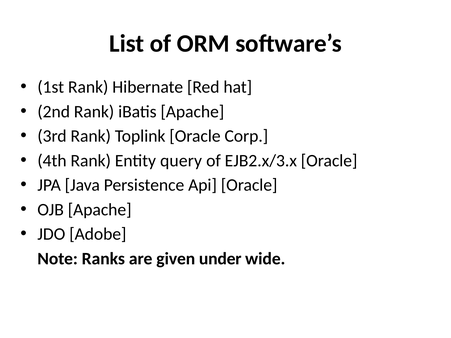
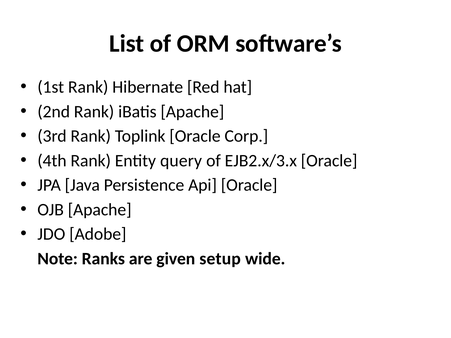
under: under -> setup
